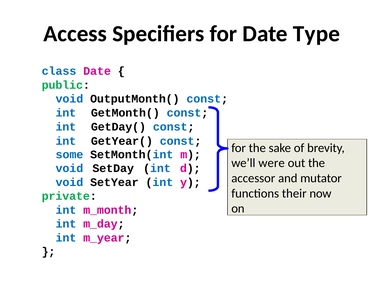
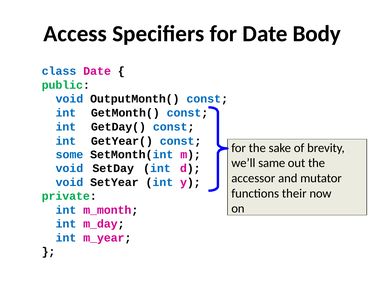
Type: Type -> Body
were: were -> same
